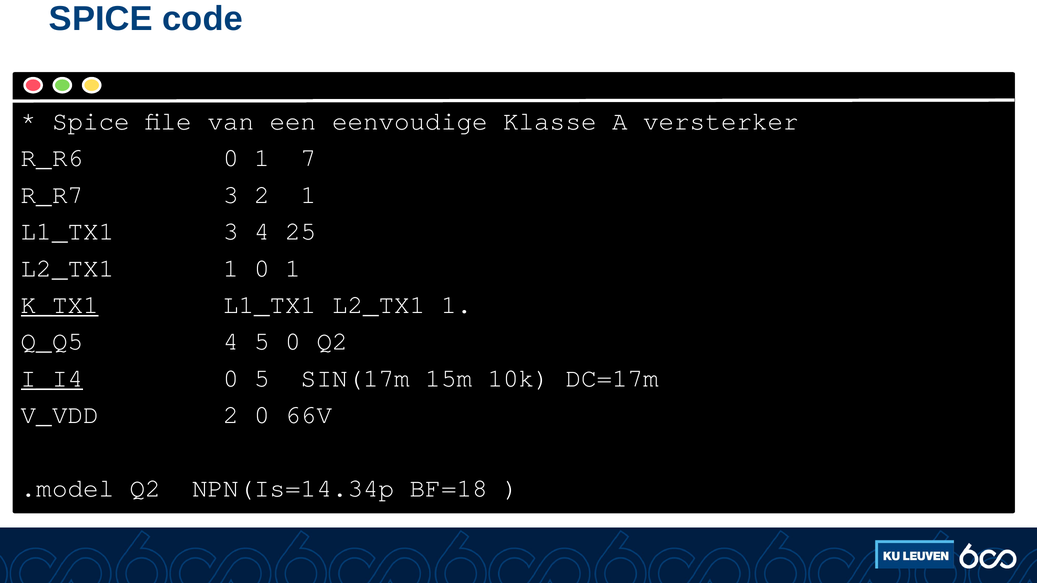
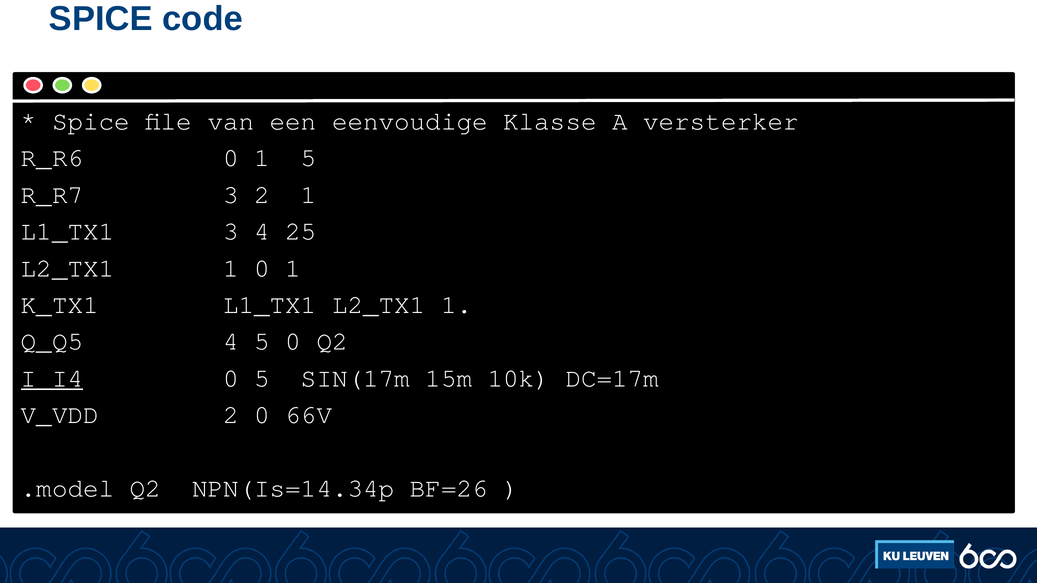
1 7: 7 -> 5
K_TX1 underline: present -> none
BF=18: BF=18 -> BF=26
